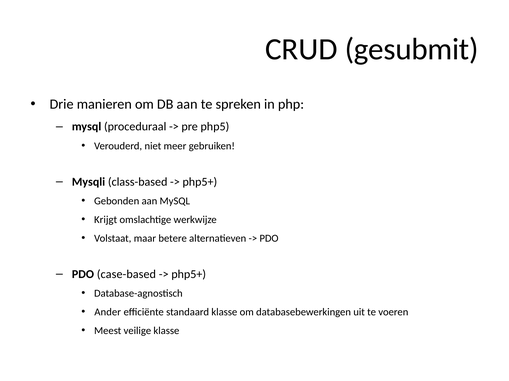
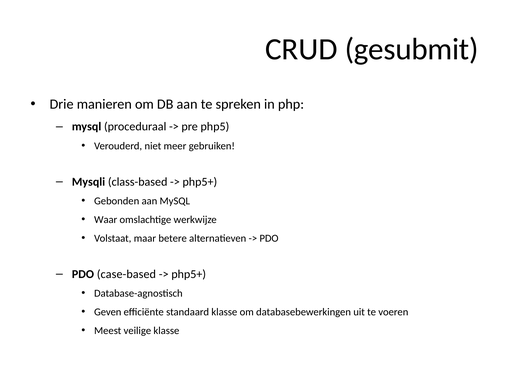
Krijgt: Krijgt -> Waar
Ander: Ander -> Geven
